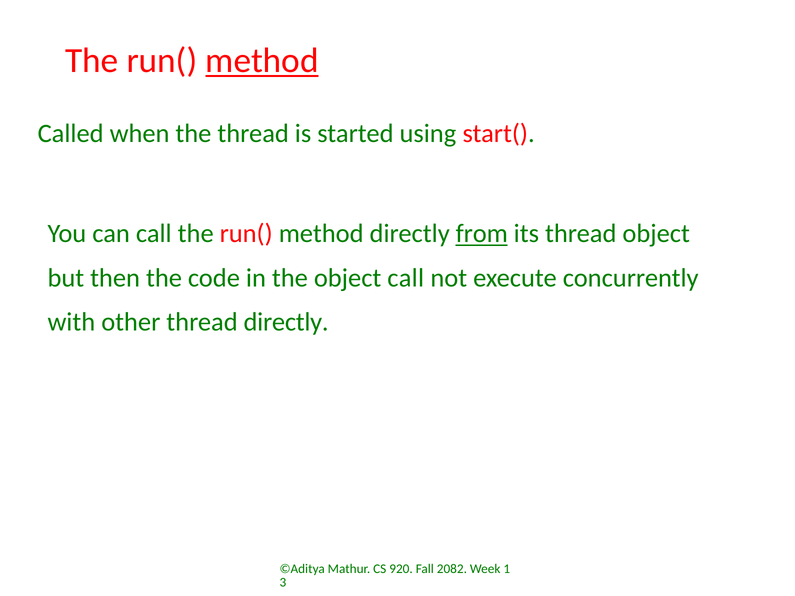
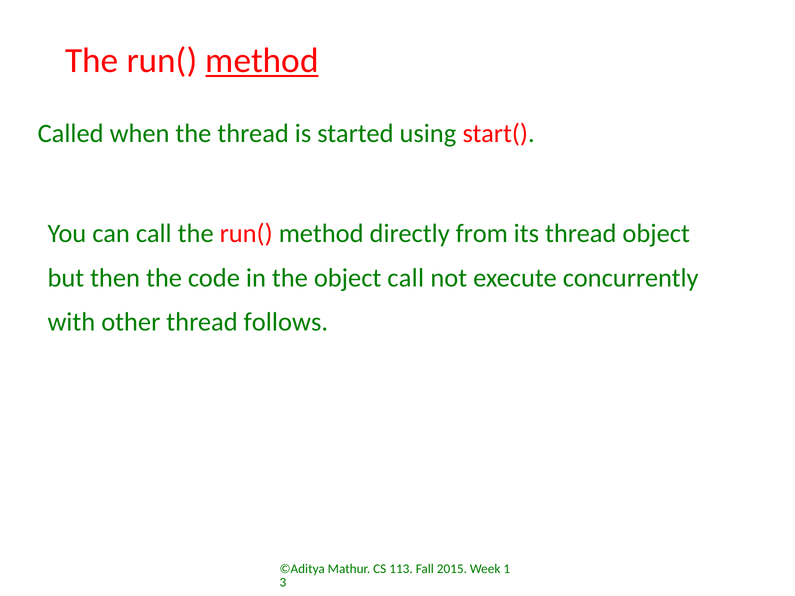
from underline: present -> none
thread directly: directly -> follows
920: 920 -> 113
2082: 2082 -> 2015
